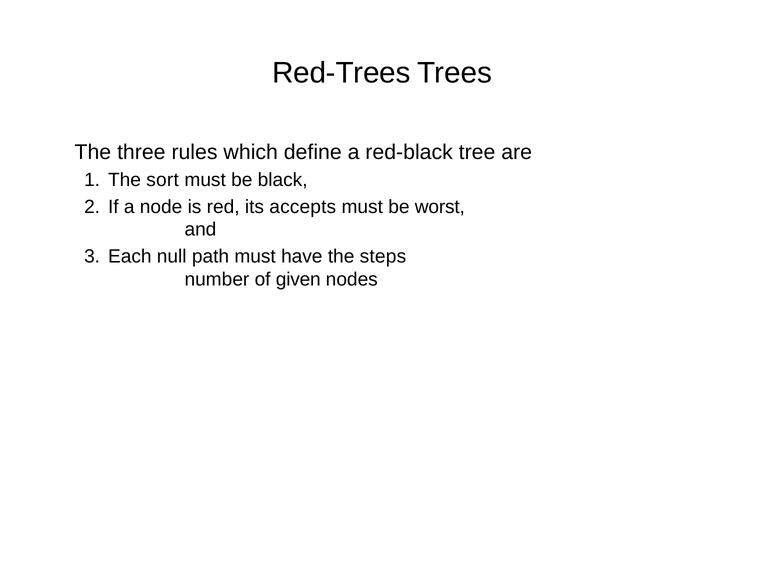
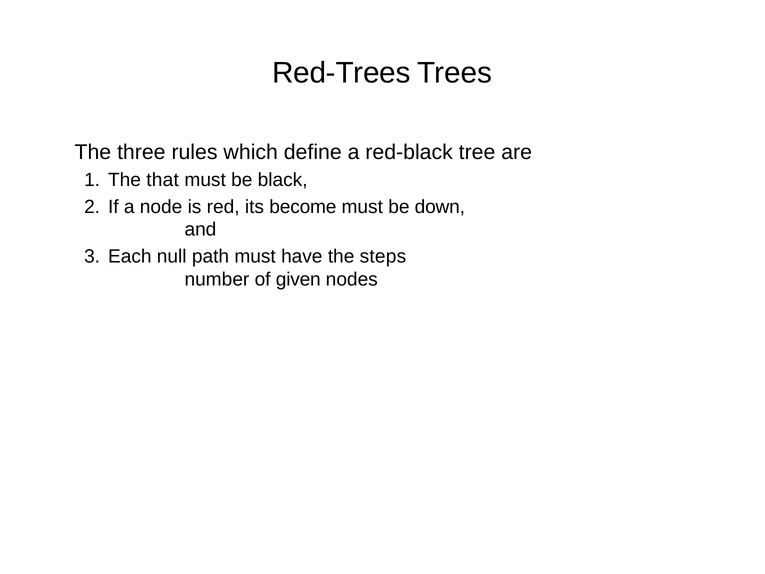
sort: sort -> that
accepts: accepts -> become
worst: worst -> down
